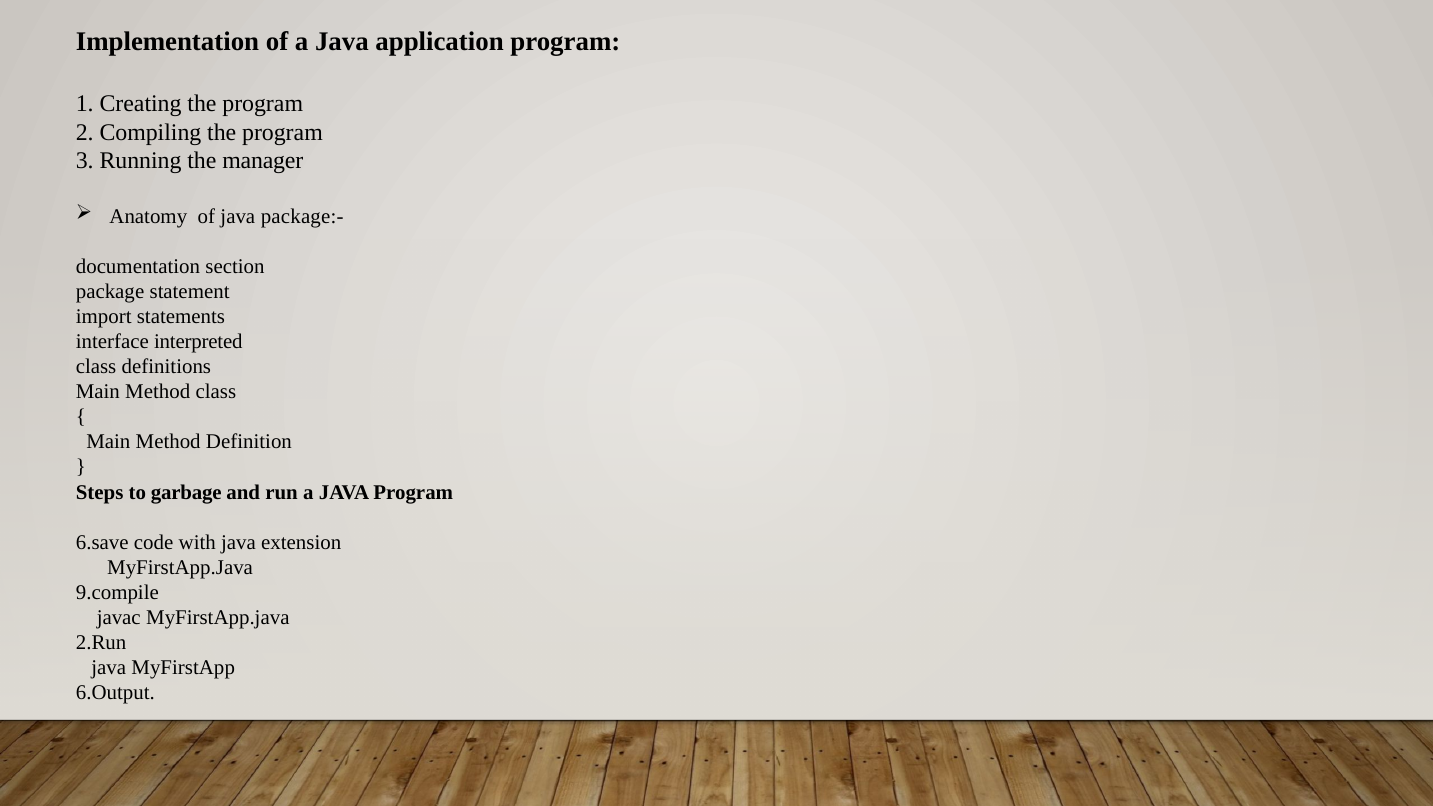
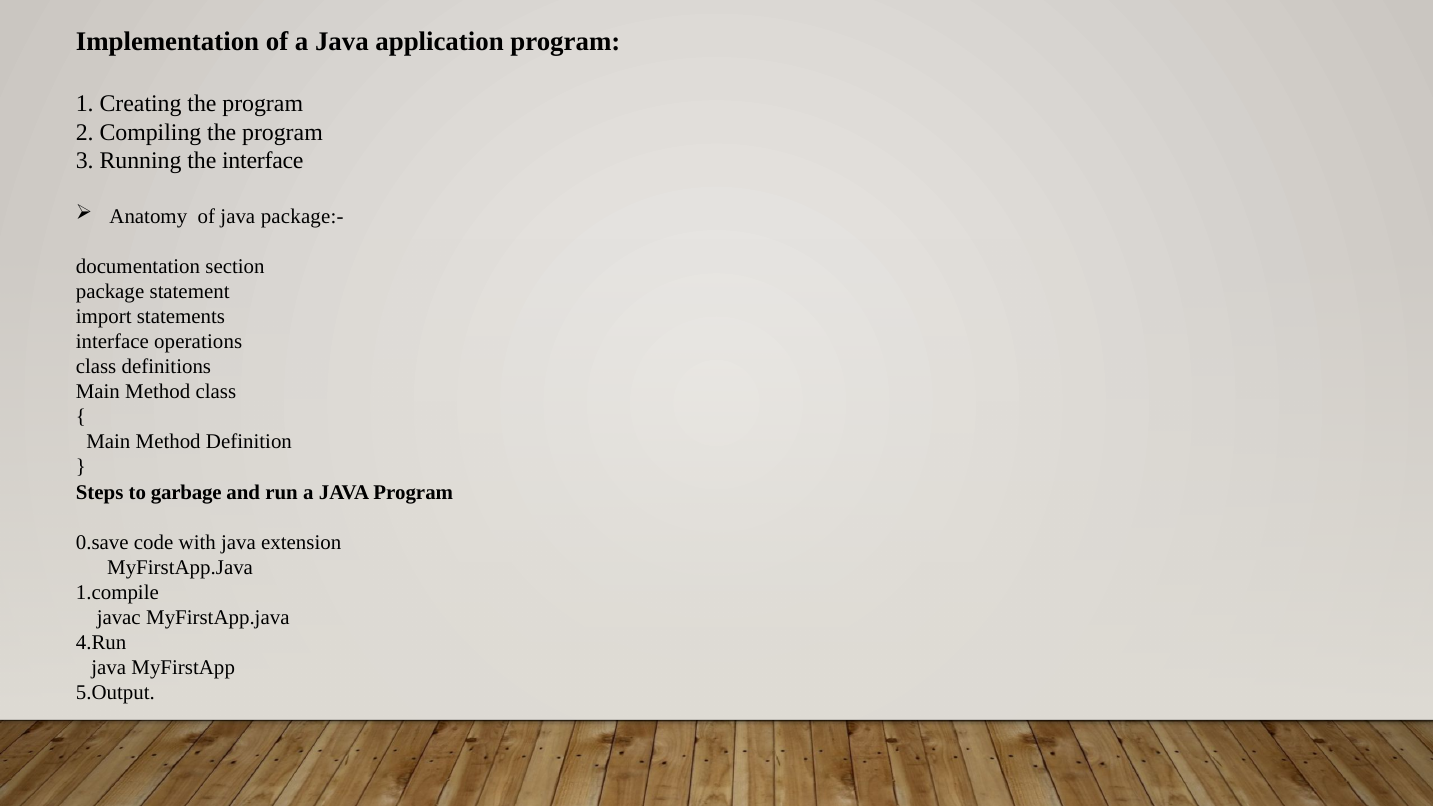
the manager: manager -> interface
interpreted: interpreted -> operations
6.save: 6.save -> 0.save
9.compile: 9.compile -> 1.compile
2.Run: 2.Run -> 4.Run
6.Output: 6.Output -> 5.Output
